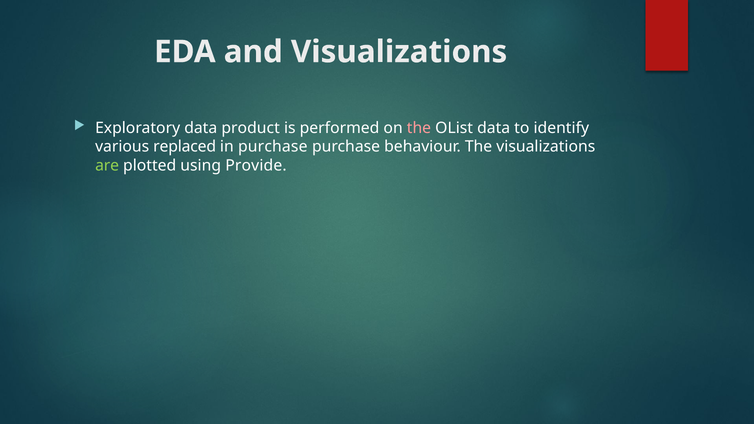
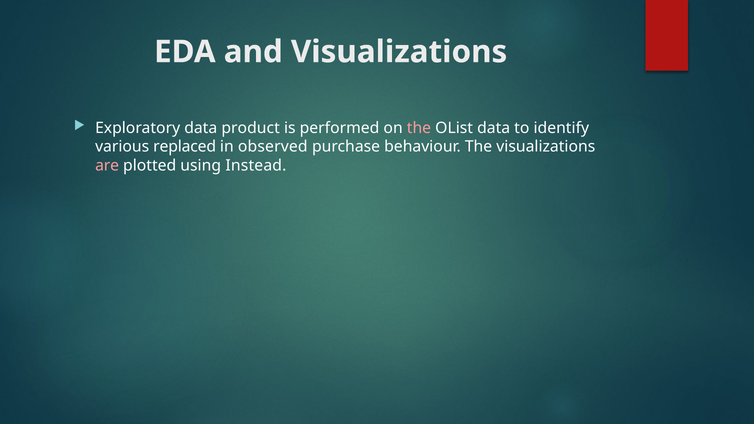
in purchase: purchase -> observed
are colour: light green -> pink
Provide: Provide -> Instead
